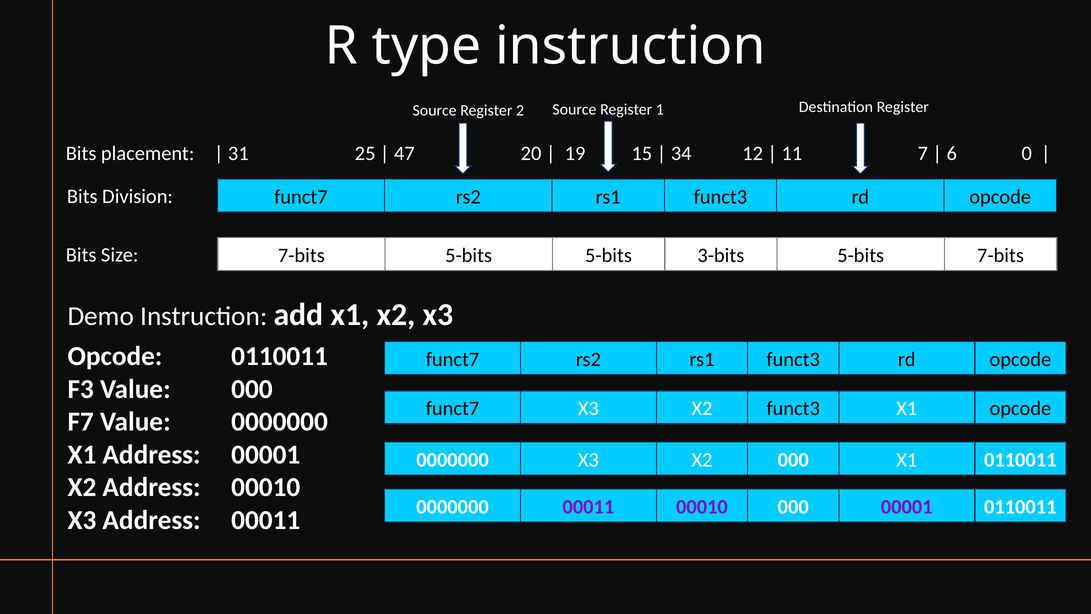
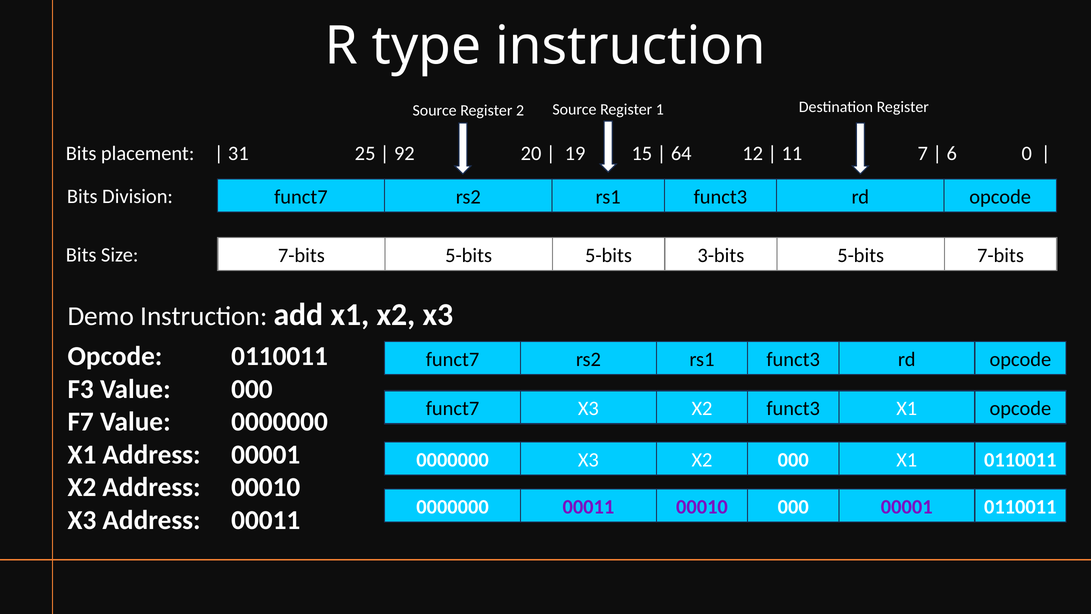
47: 47 -> 92
34: 34 -> 64
